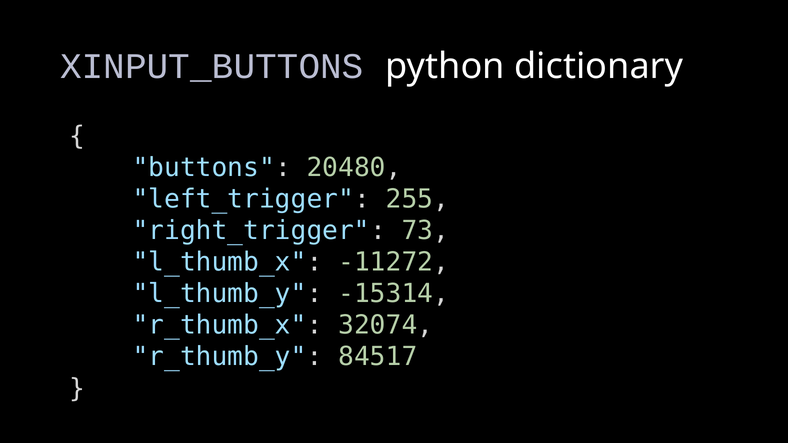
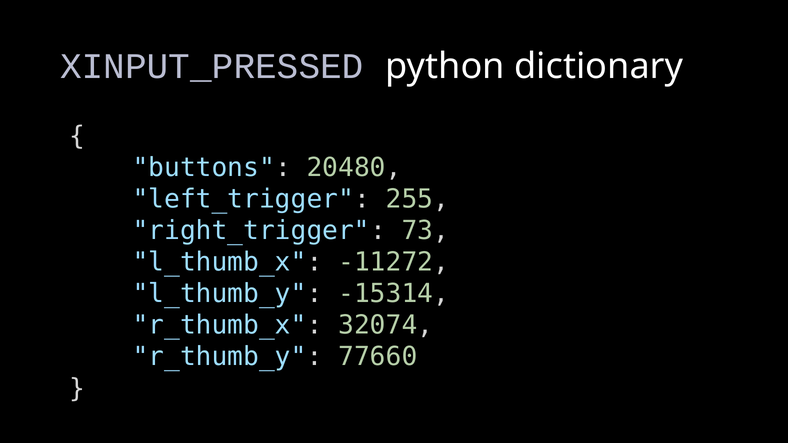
XINPUT_BUTTONS: XINPUT_BUTTONS -> XINPUT_PRESSED
84517: 84517 -> 77660
